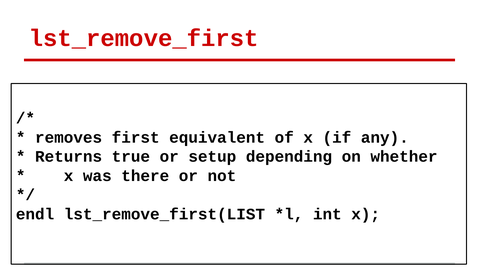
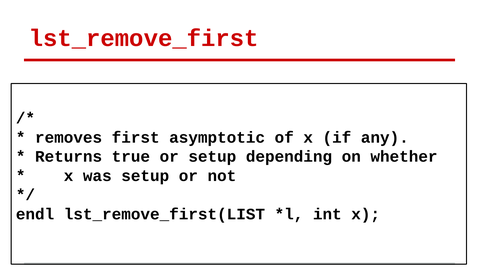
equivalent: equivalent -> asymptotic
was there: there -> setup
